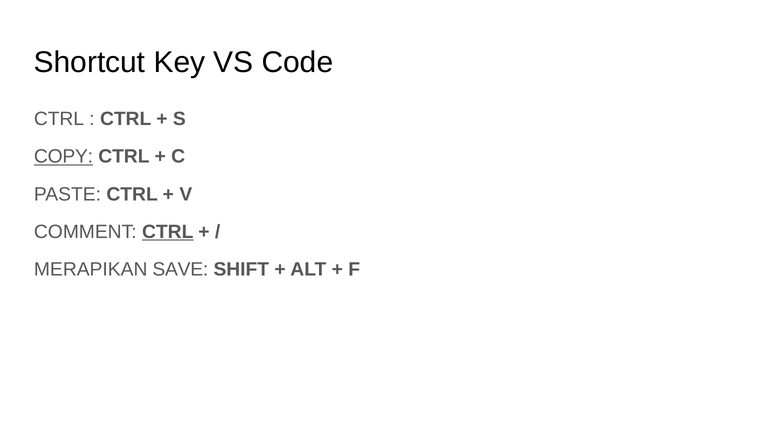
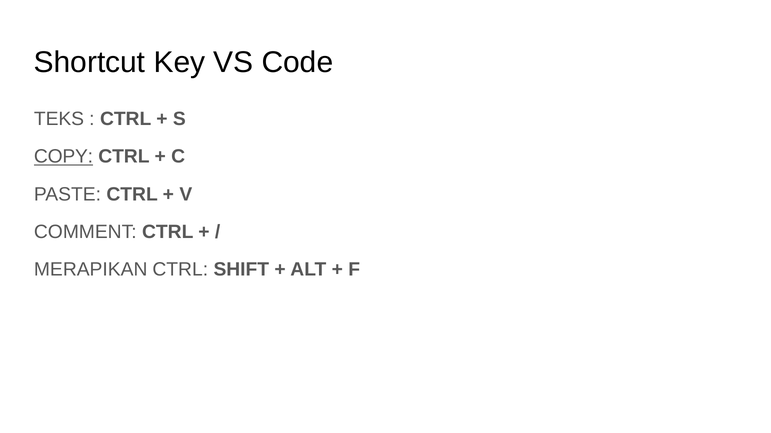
CTRL at (59, 119): CTRL -> TEKS
CTRL at (168, 232) underline: present -> none
MERAPIKAN SAVE: SAVE -> CTRL
